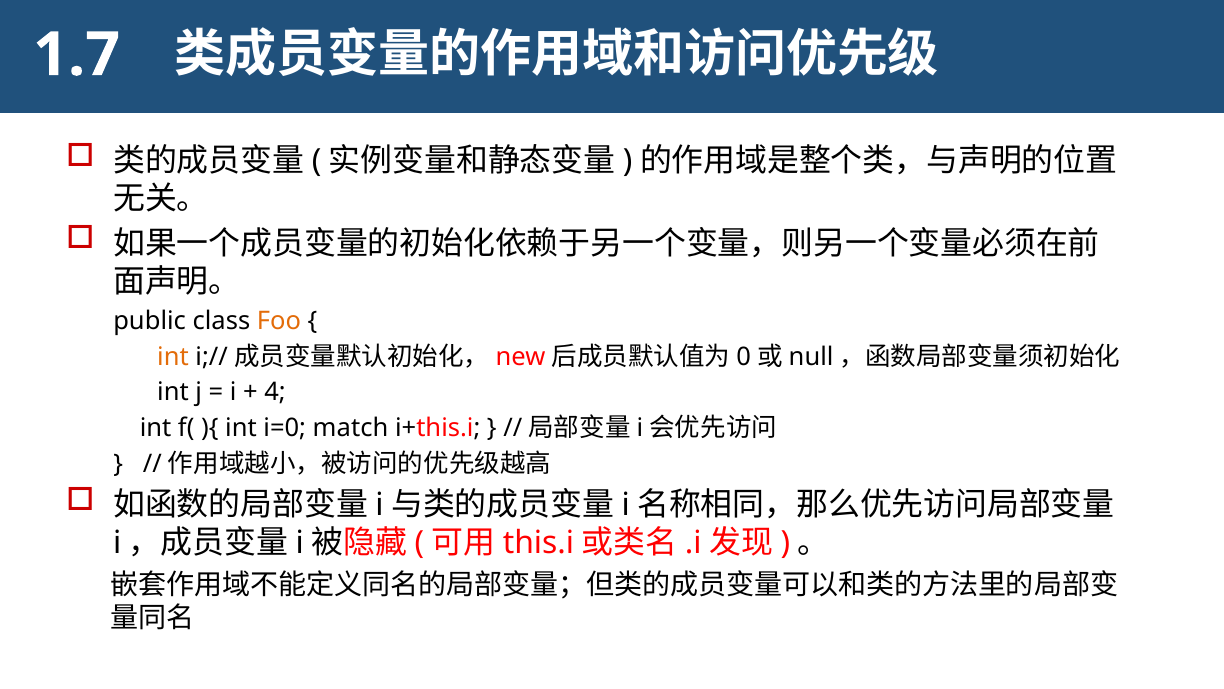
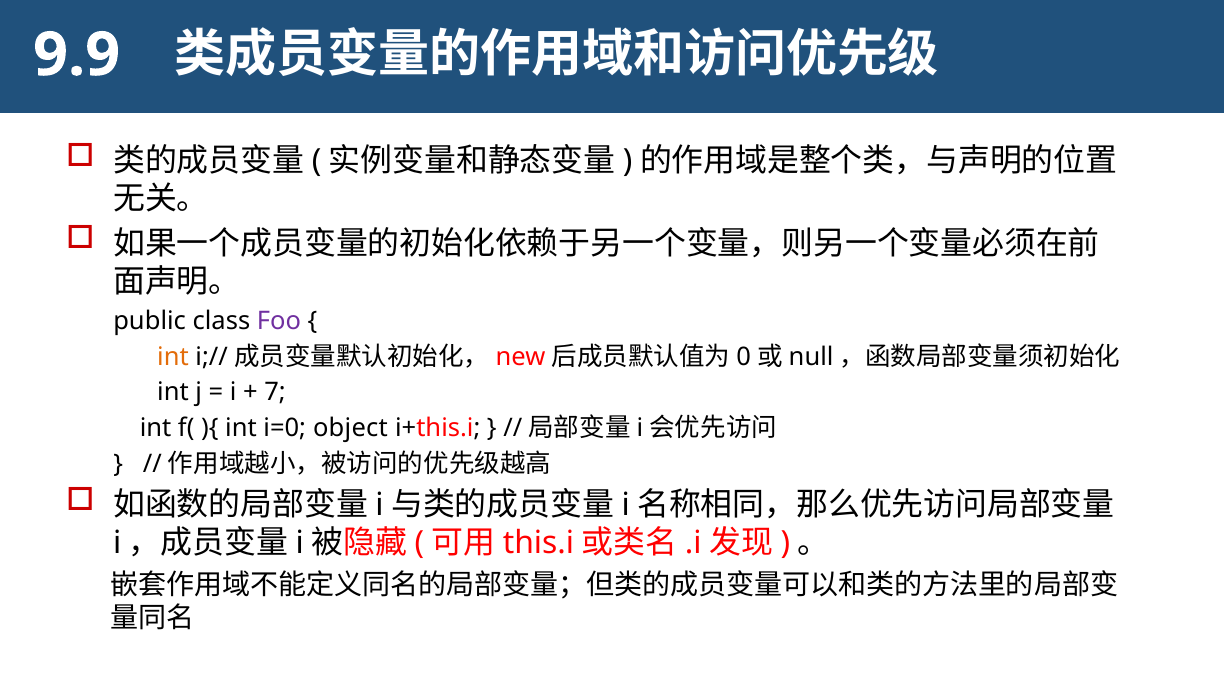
1.7: 1.7 -> 9.9
Foo colour: orange -> purple
4: 4 -> 7
match: match -> object
